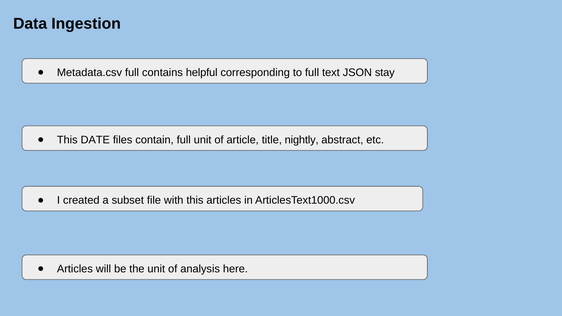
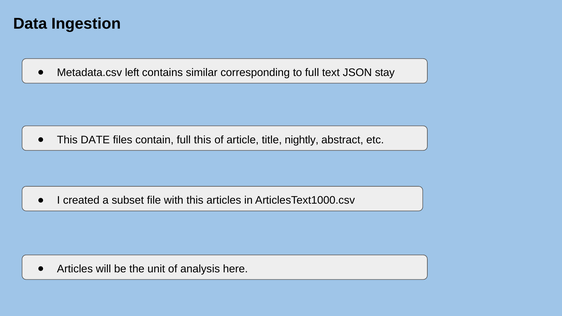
Metadata.csv full: full -> left
helpful: helpful -> similar
full unit: unit -> this
